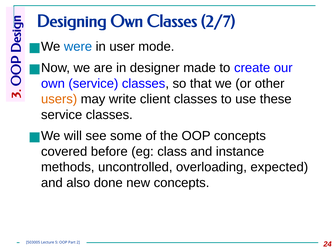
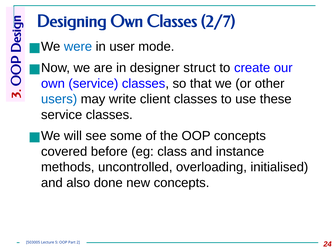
made: made -> struct
users colour: orange -> blue
expected: expected -> initialised
